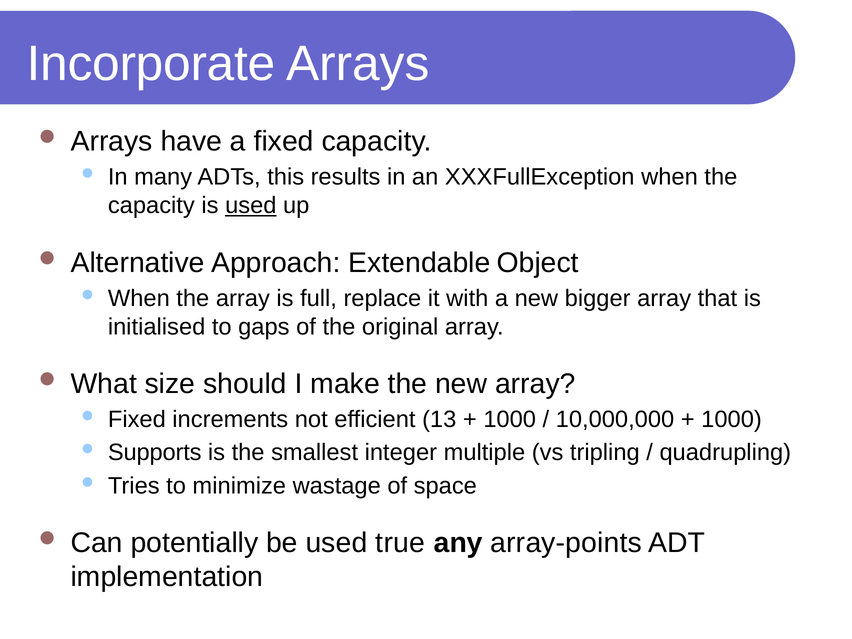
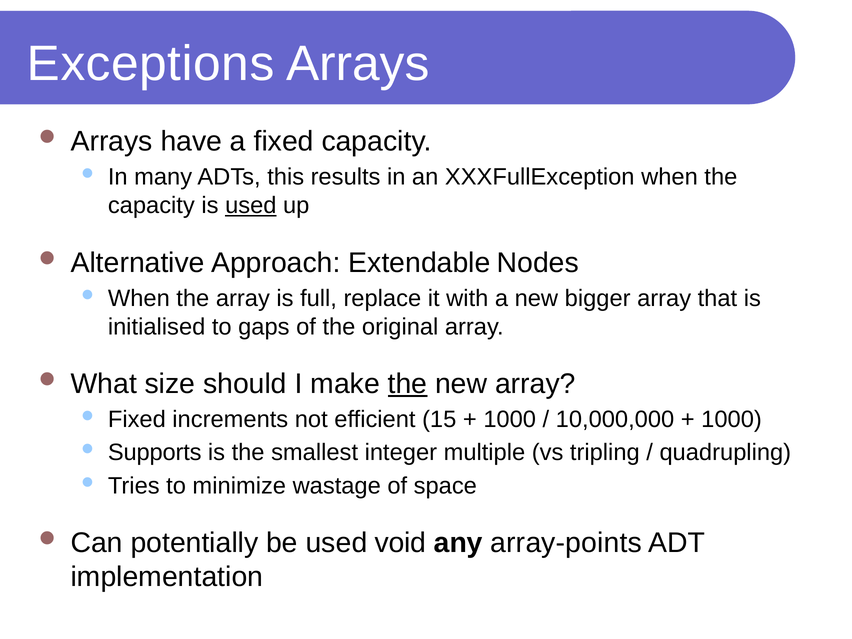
Incorporate: Incorporate -> Exceptions
Object: Object -> Nodes
the at (408, 384) underline: none -> present
13: 13 -> 15
true: true -> void
